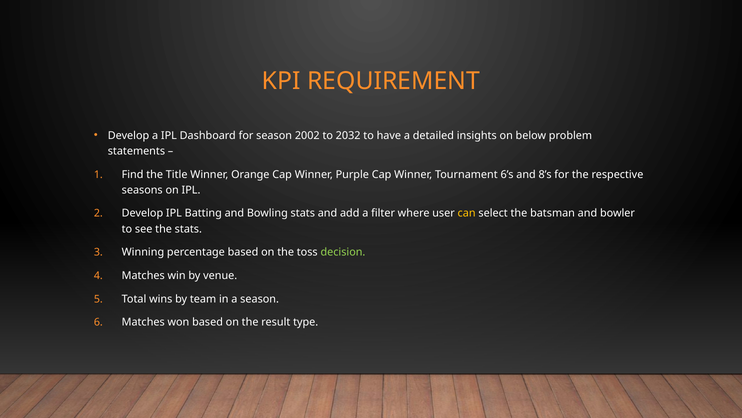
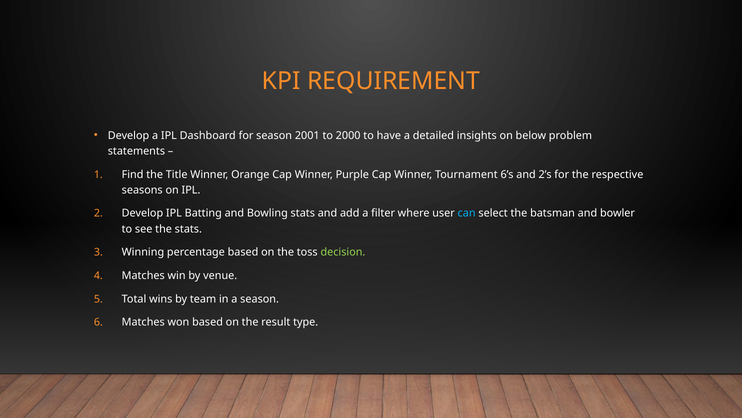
2002: 2002 -> 2001
2032: 2032 -> 2000
8’s: 8’s -> 2’s
can colour: yellow -> light blue
